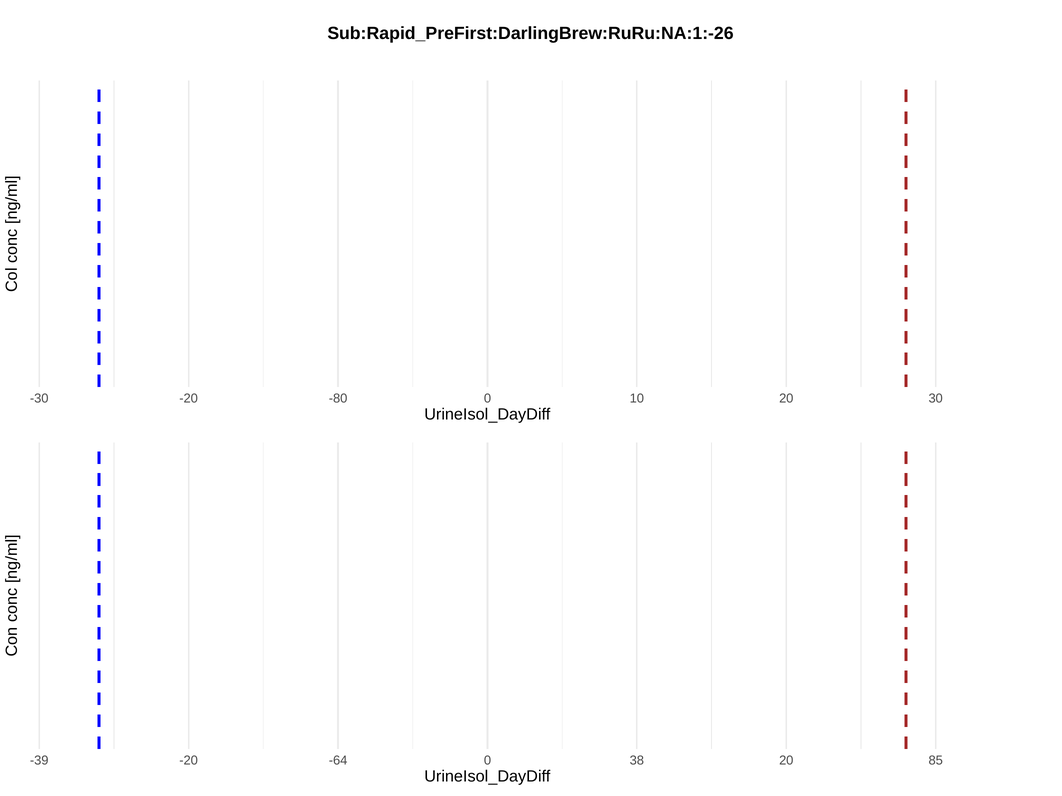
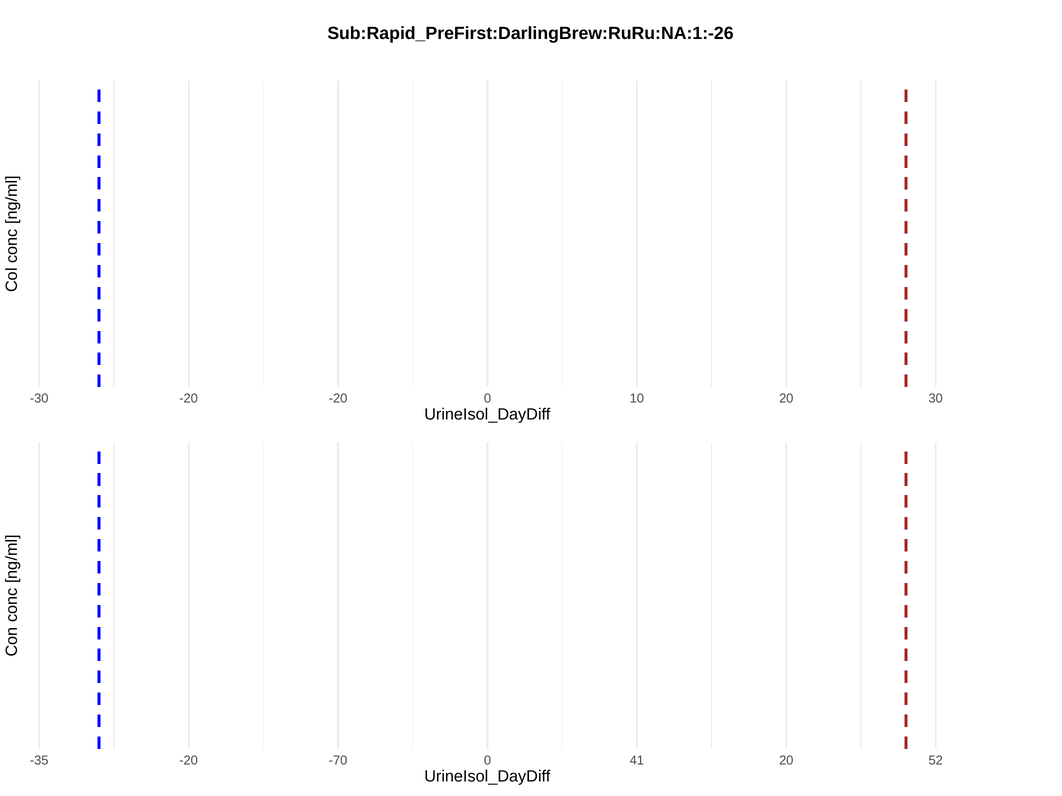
-20 -80: -80 -> -20
-39: -39 -> -35
-64: -64 -> -70
38: 38 -> 41
85: 85 -> 52
